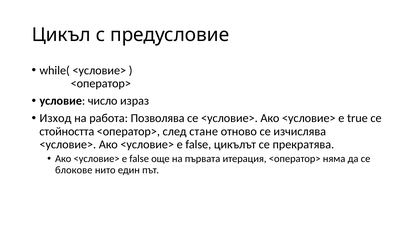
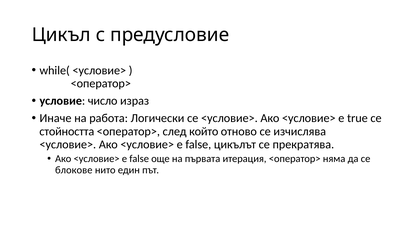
Изход: Изход -> Иначе
Позволява: Позволява -> Логически
стане: стане -> който
